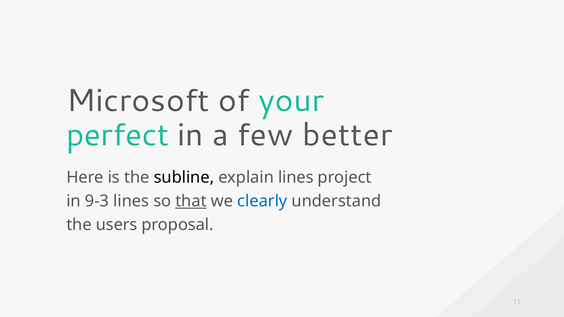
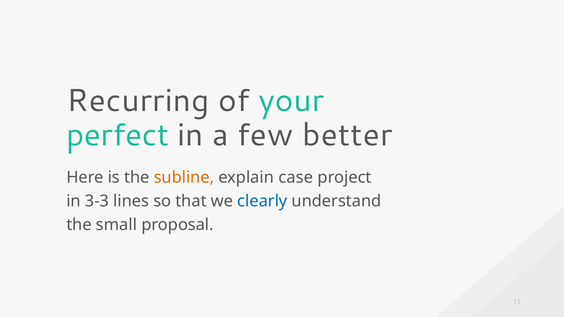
Microsoft: Microsoft -> Recurring
subline colour: black -> orange
explain lines: lines -> case
9-3: 9-3 -> 3-3
that underline: present -> none
users: users -> small
